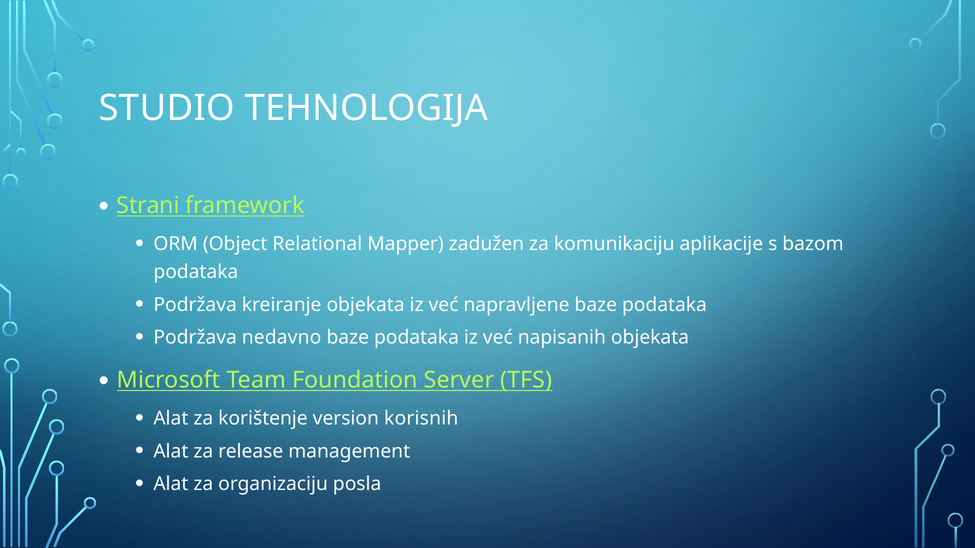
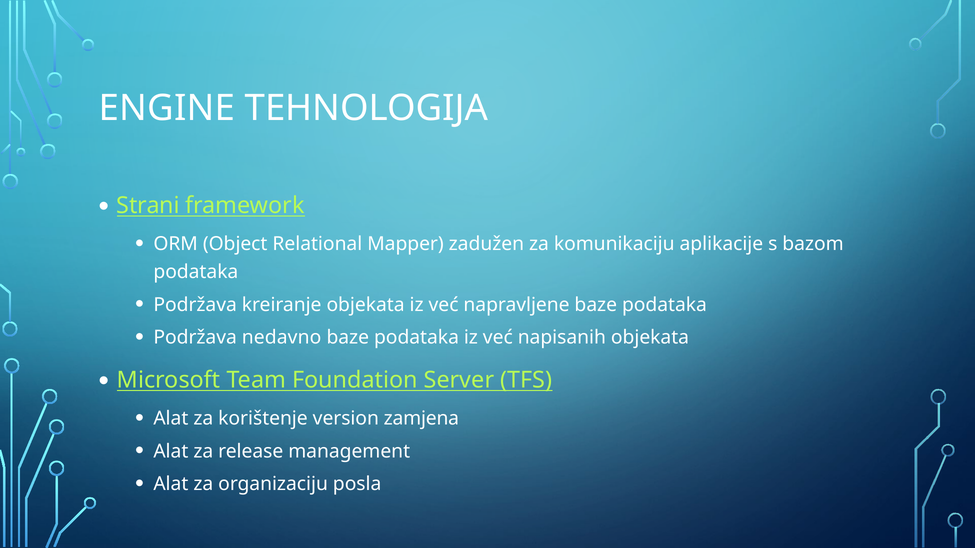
STUDIO: STUDIO -> ENGINE
korisnih: korisnih -> zamjena
